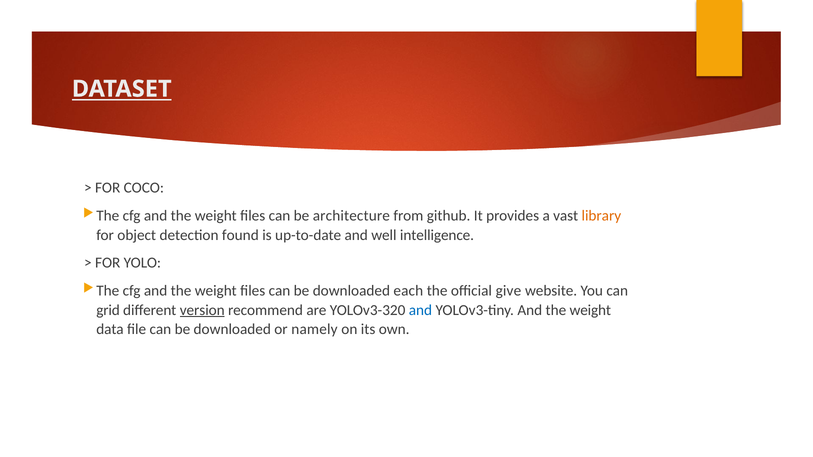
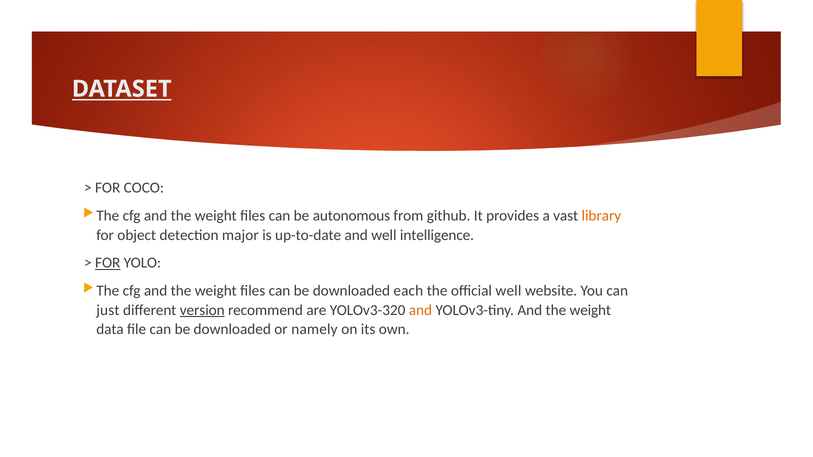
architecture: architecture -> autonomous
found: found -> major
FOR at (108, 263) underline: none -> present
official give: give -> well
grid: grid -> just
and at (420, 310) colour: blue -> orange
